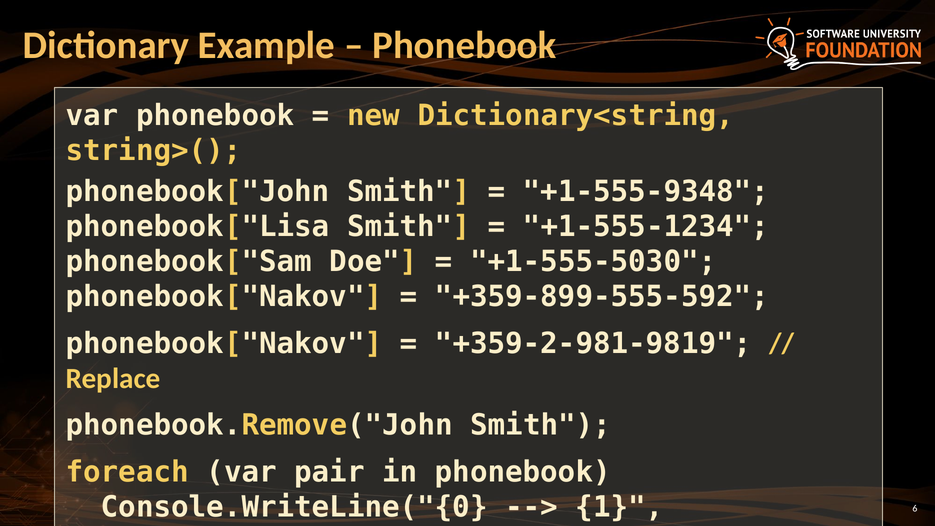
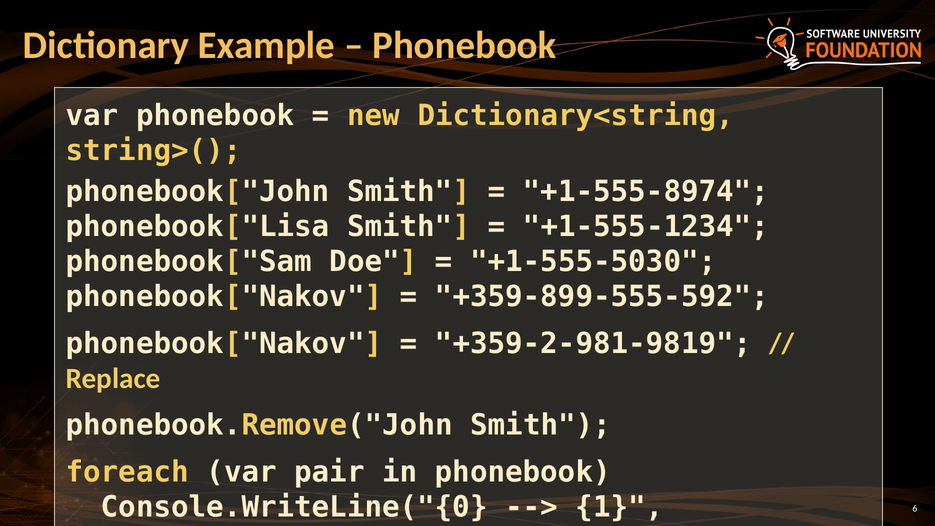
+1-555-9348: +1-555-9348 -> +1-555-8974
